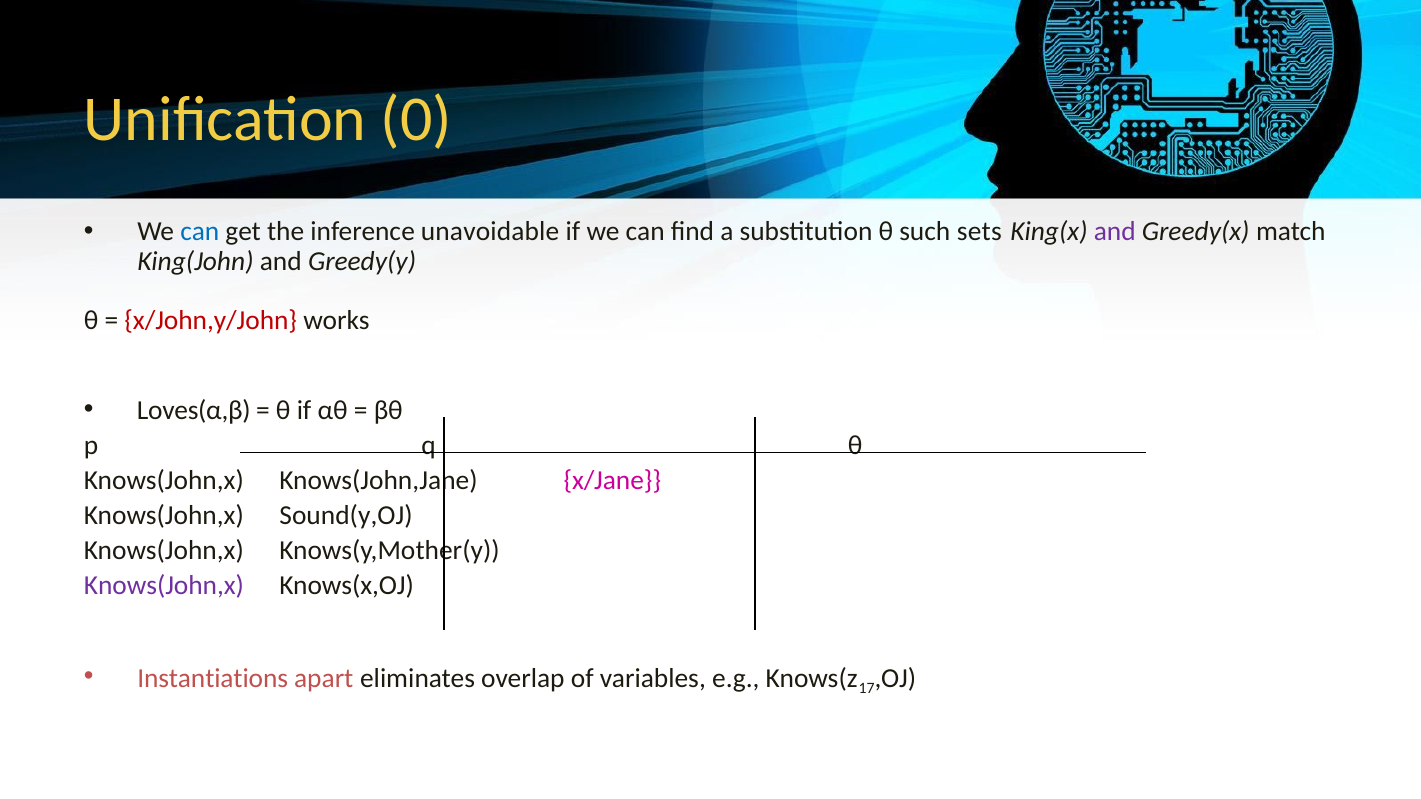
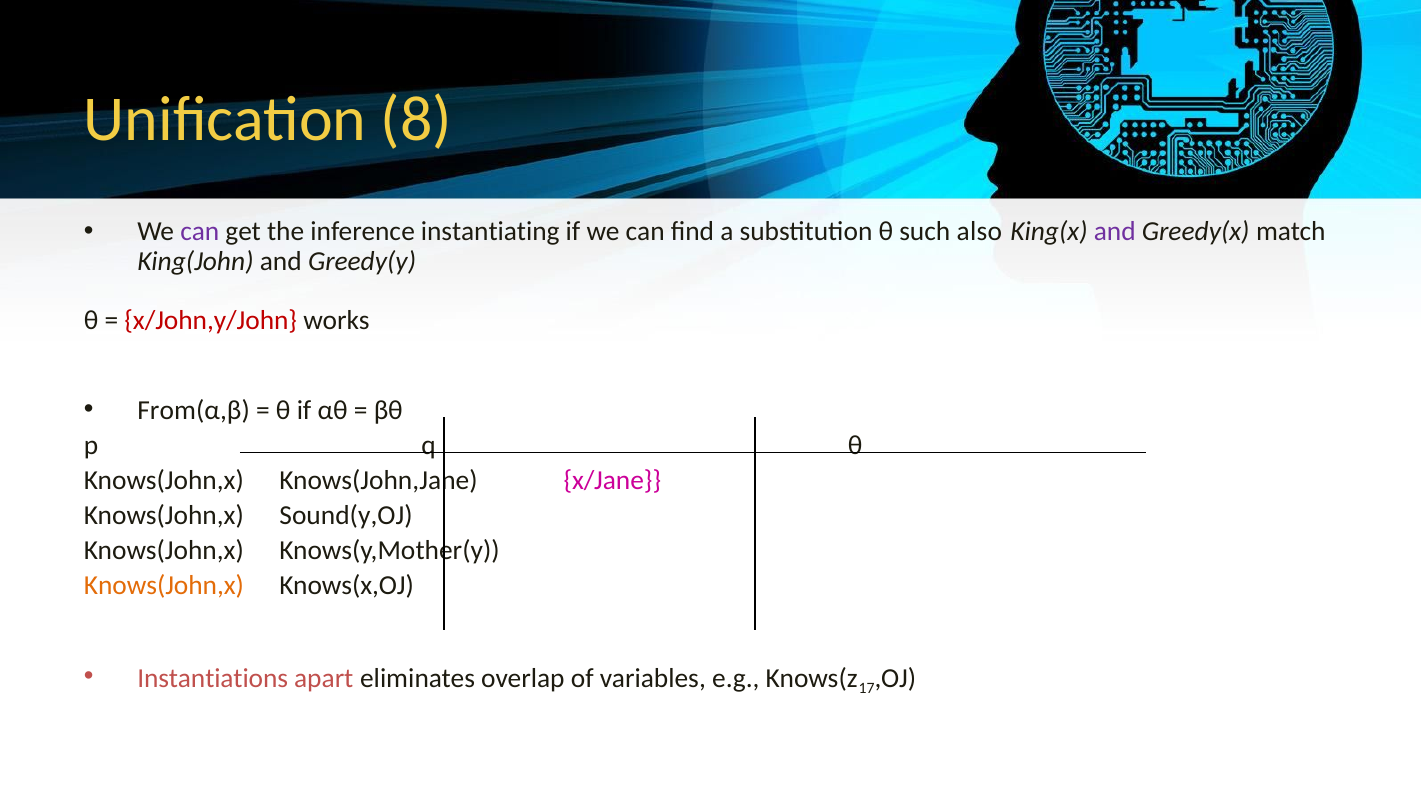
0: 0 -> 8
can at (200, 232) colour: blue -> purple
unavoidable: unavoidable -> instantiating
sets: sets -> also
Loves(α,β: Loves(α,β -> From(α,β
Knows(John,x at (164, 586) colour: purple -> orange
